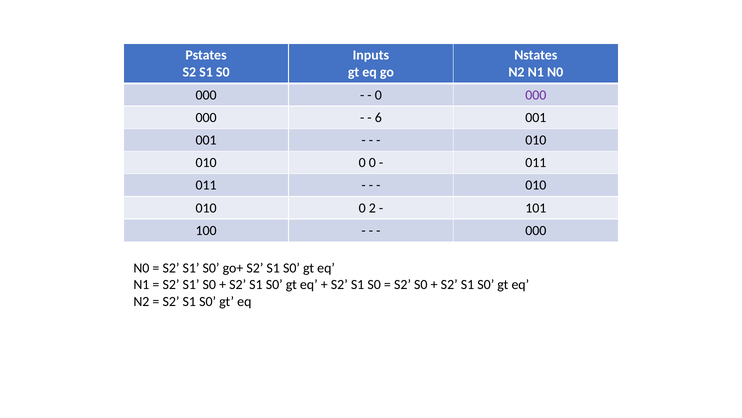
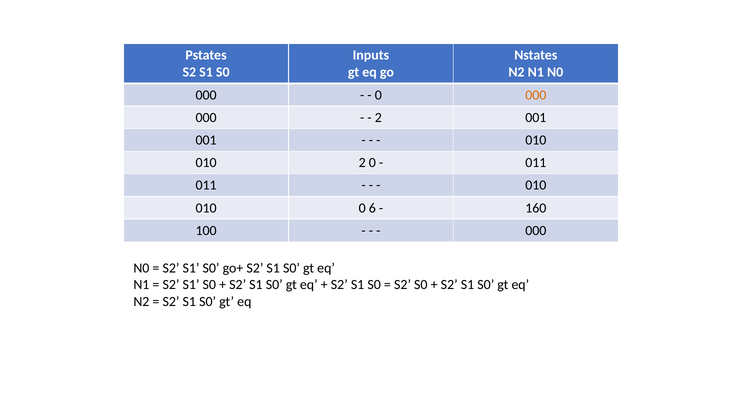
000 at (536, 95) colour: purple -> orange
6 at (378, 117): 6 -> 2
0 at (362, 162): 0 -> 2
2: 2 -> 6
101: 101 -> 160
